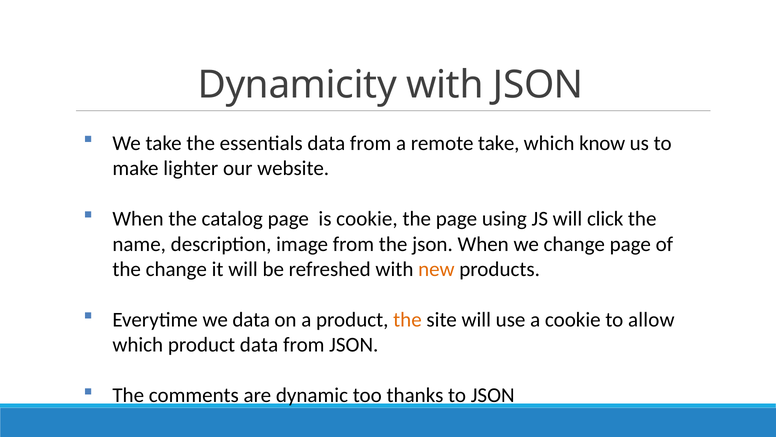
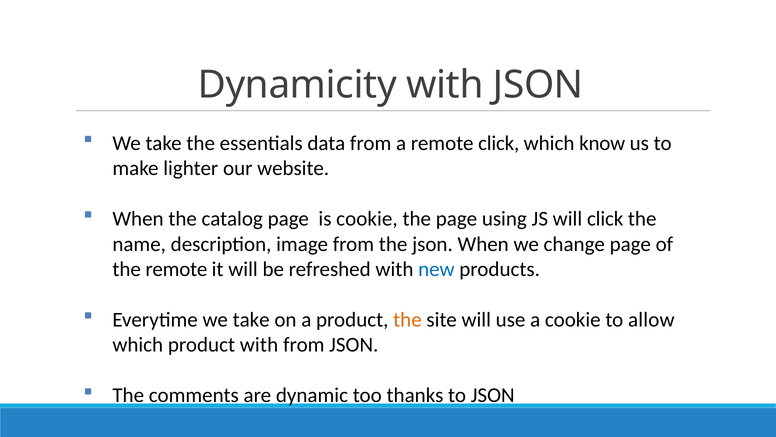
remote take: take -> click
the change: change -> remote
new colour: orange -> blue
Everytime we data: data -> take
product data: data -> with
